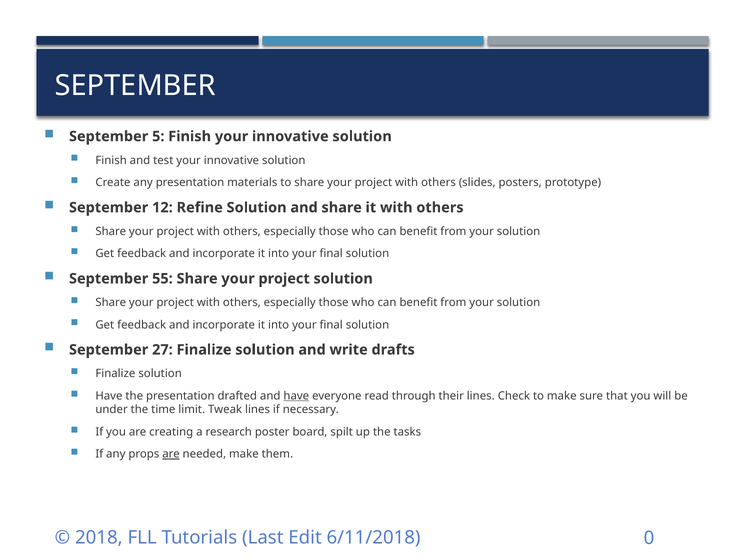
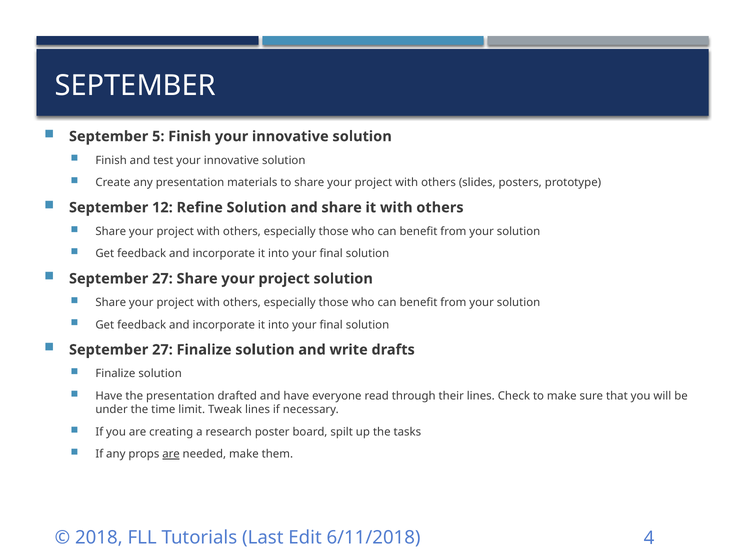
55 at (162, 278): 55 -> 27
have at (296, 396) underline: present -> none
0: 0 -> 4
